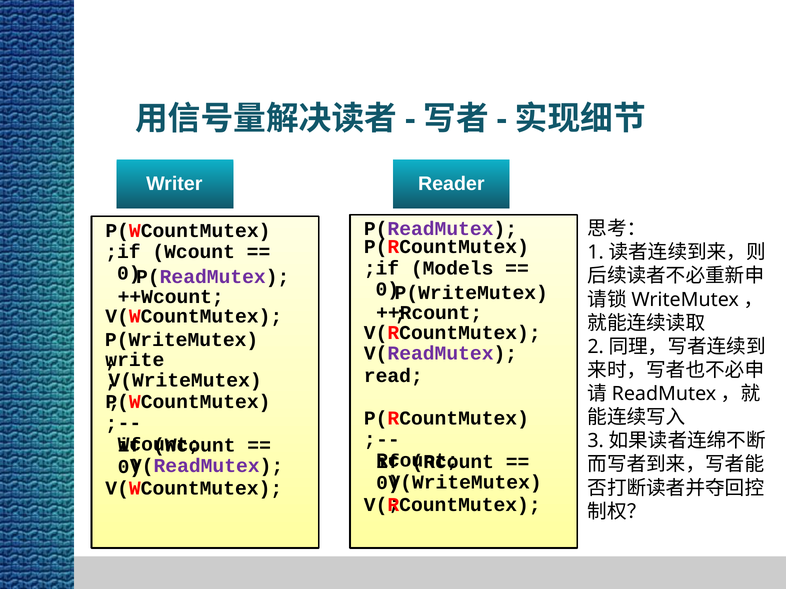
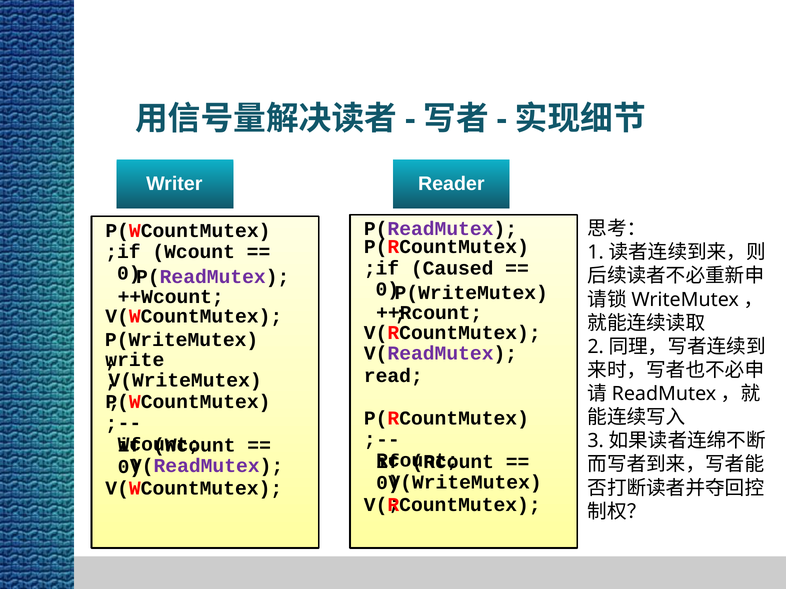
Models: Models -> Caused
